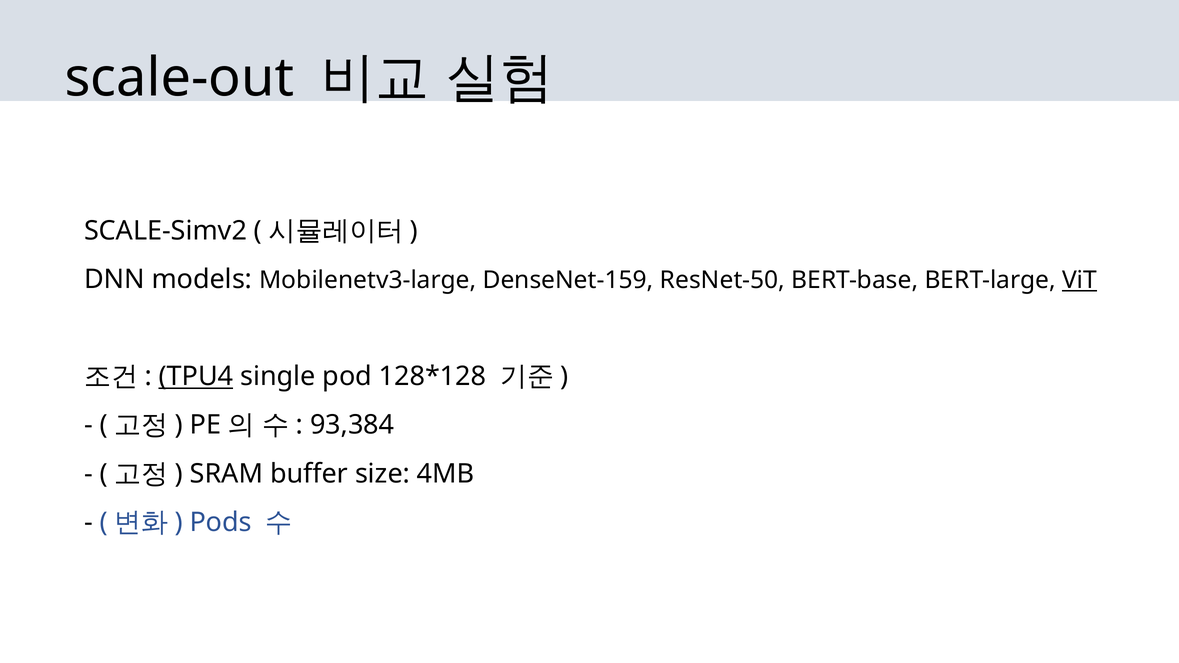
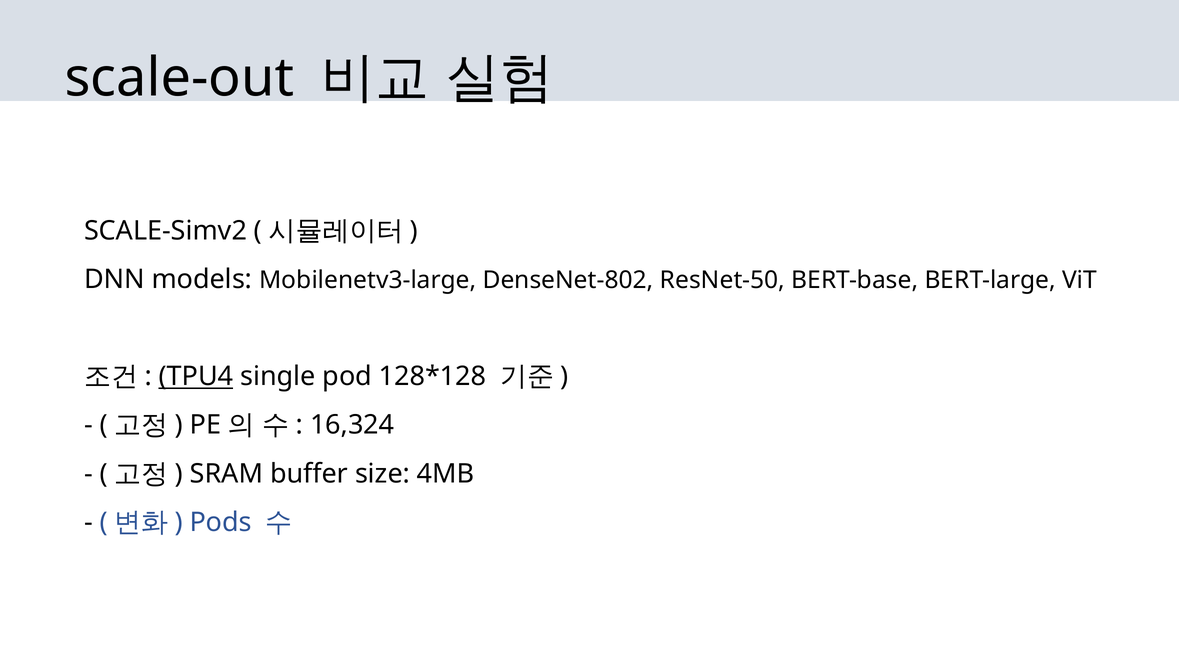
DenseNet-159: DenseNet-159 -> DenseNet-802
ViT underline: present -> none
93,384: 93,384 -> 16,324
